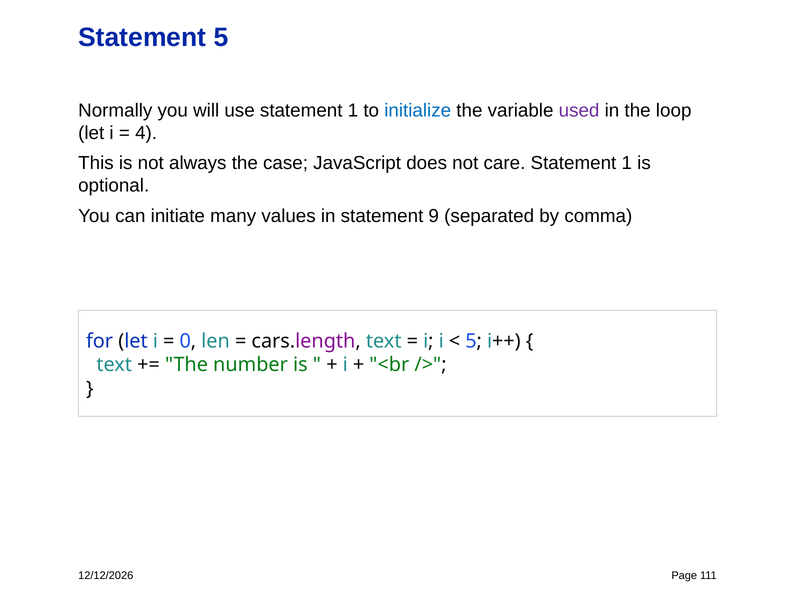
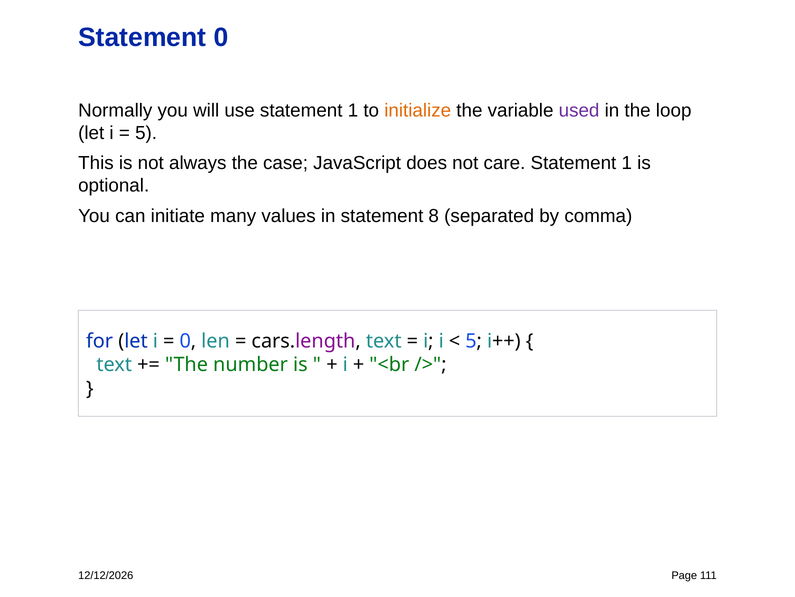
Statement 5: 5 -> 0
initialize colour: blue -> orange
4 at (146, 133): 4 -> 5
9: 9 -> 8
